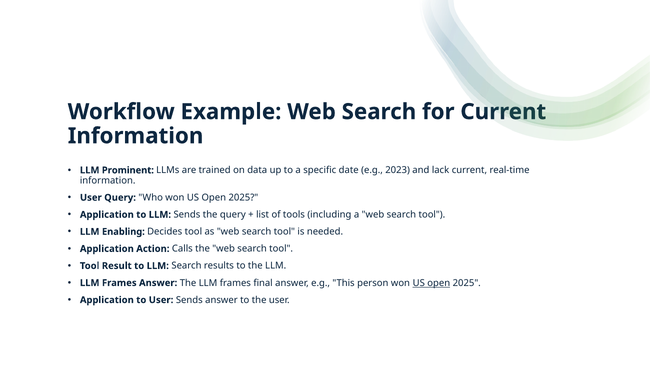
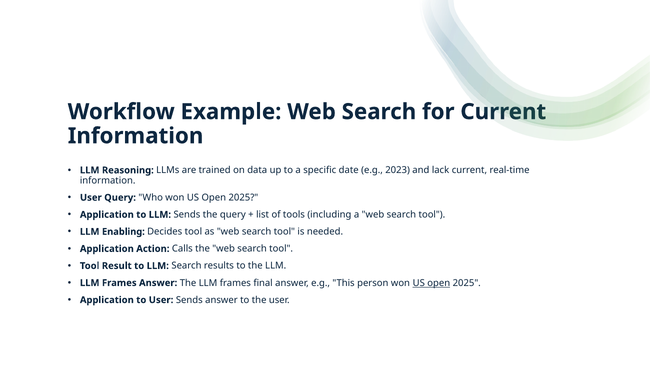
Prominent: Prominent -> Reasoning
